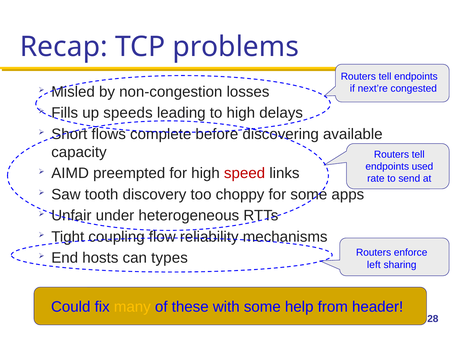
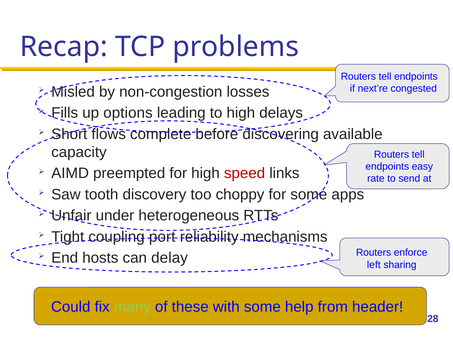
speeds: speeds -> options
used: used -> easy
flow: flow -> port
types: types -> delay
many colour: yellow -> light green
